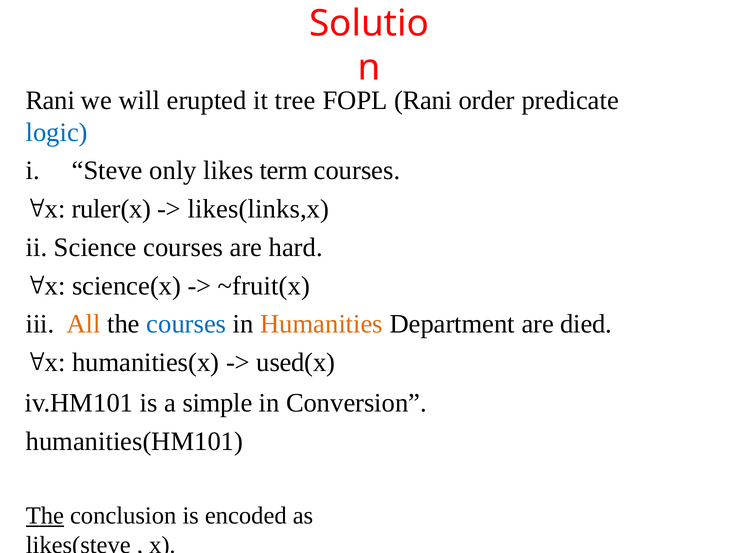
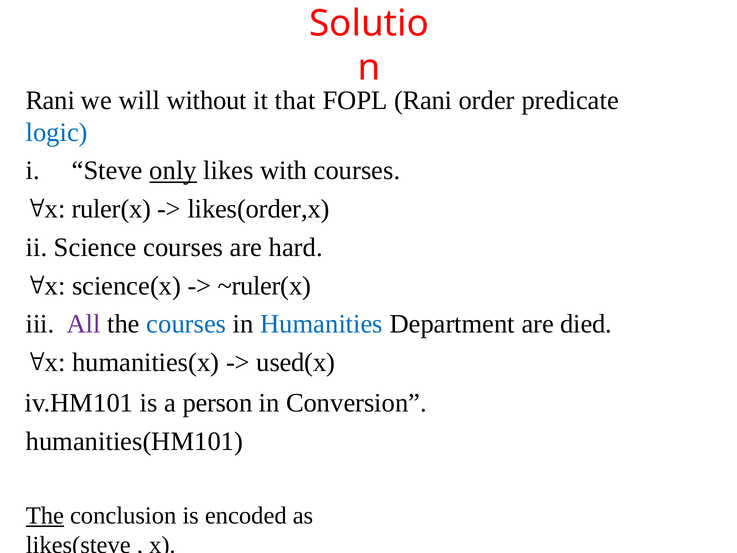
erupted: erupted -> without
tree: tree -> that
only underline: none -> present
term: term -> with
likes(links,x: likes(links,x -> likes(order,x
~fruit(x: ~fruit(x -> ~ruler(x
All colour: orange -> purple
Humanities colour: orange -> blue
simple: simple -> person
